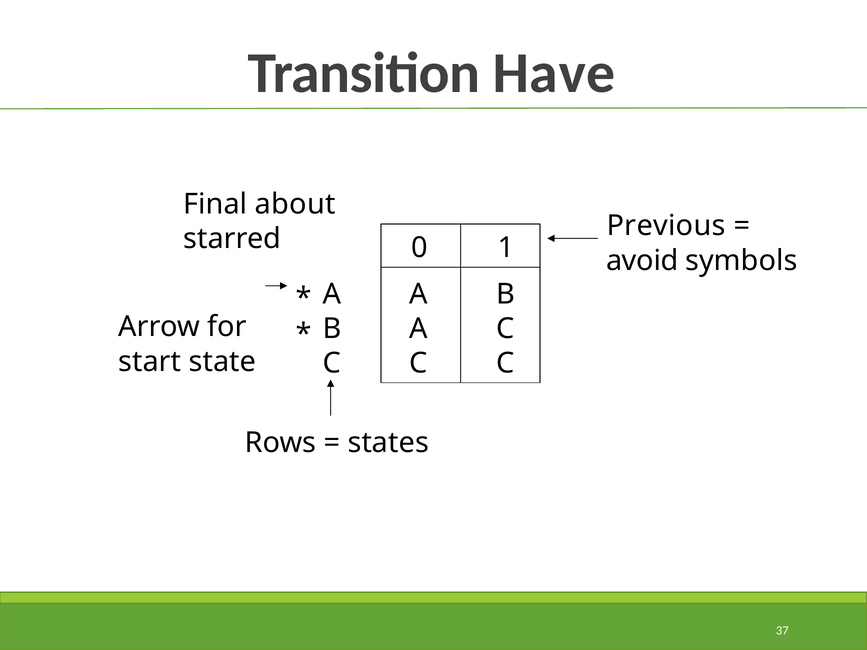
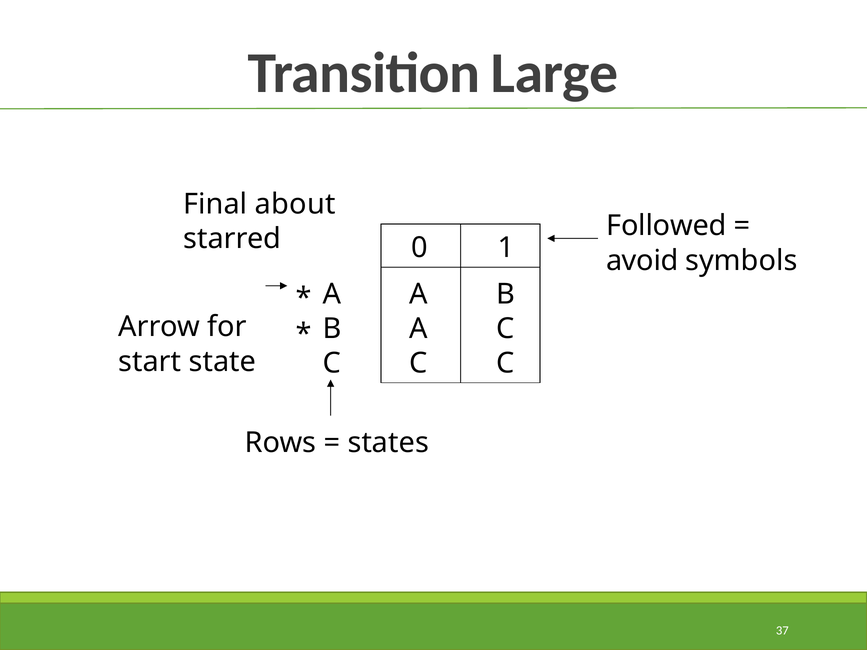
Have: Have -> Large
Previous: Previous -> Followed
